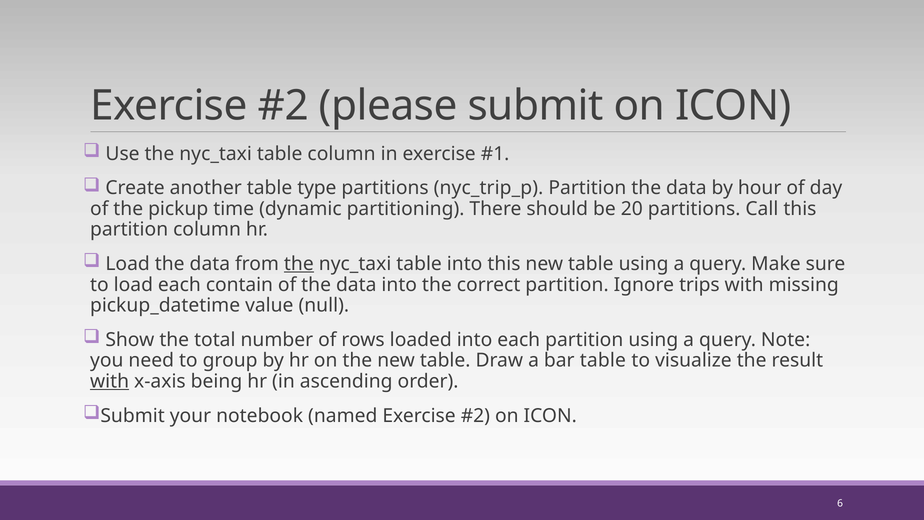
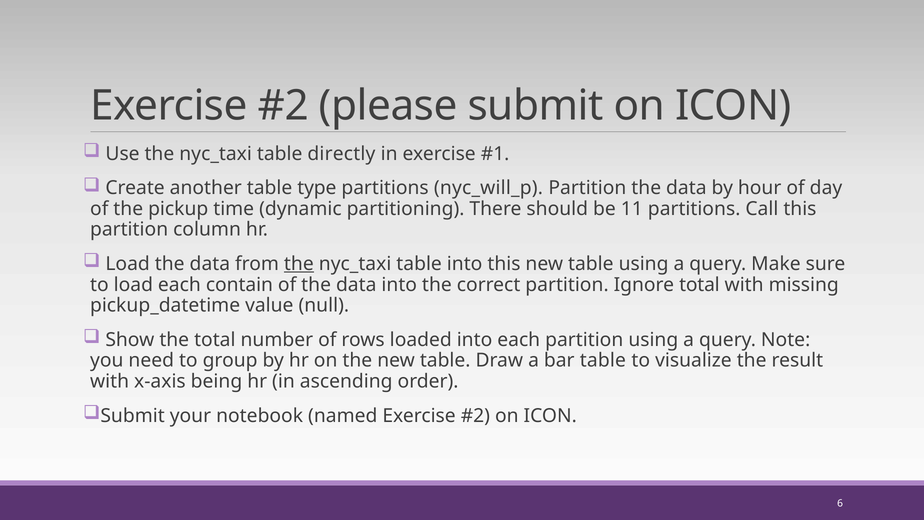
table column: column -> directly
nyc_trip_p: nyc_trip_p -> nyc_will_p
20: 20 -> 11
Ignore trips: trips -> total
with at (110, 381) underline: present -> none
